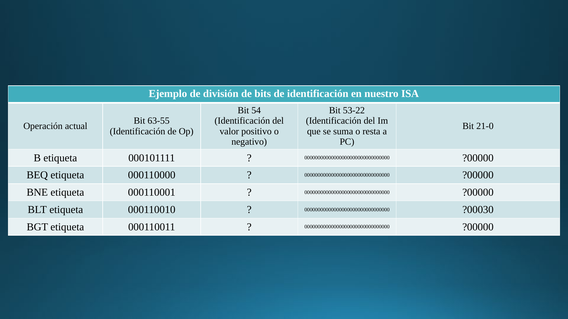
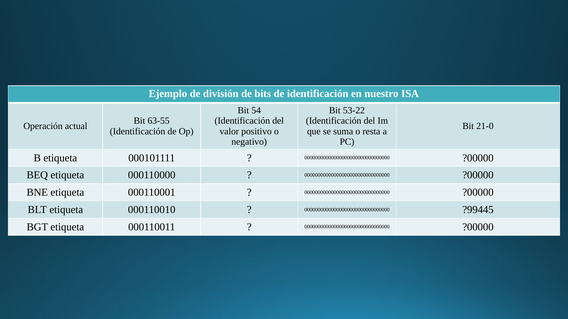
?00030: ?00030 -> ?99445
